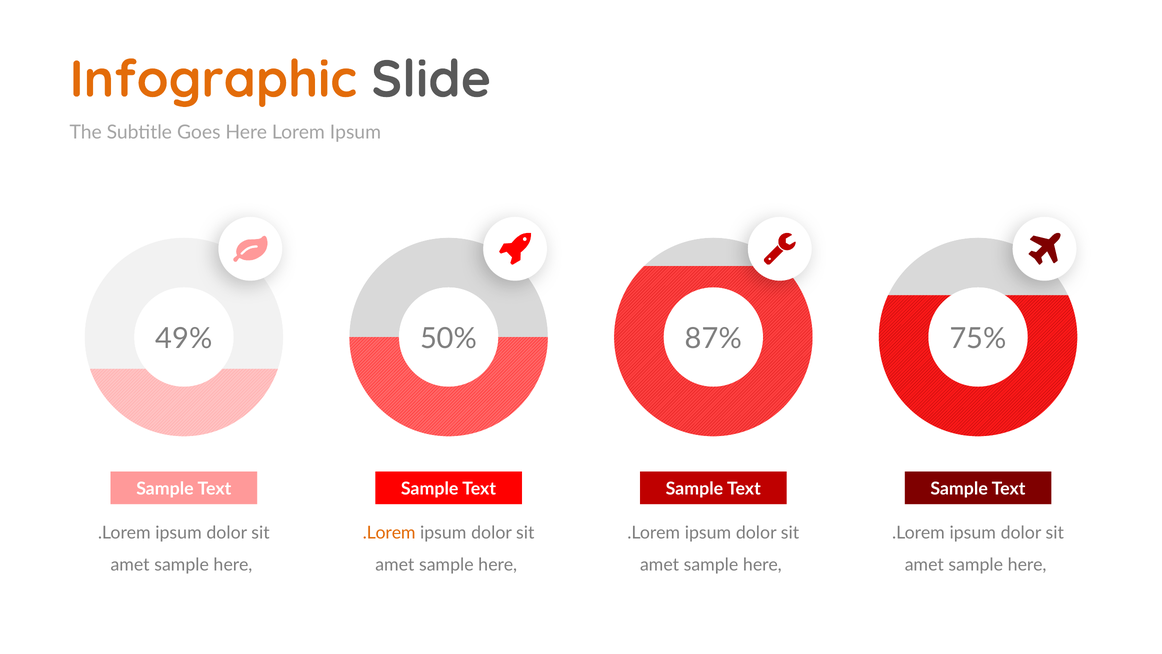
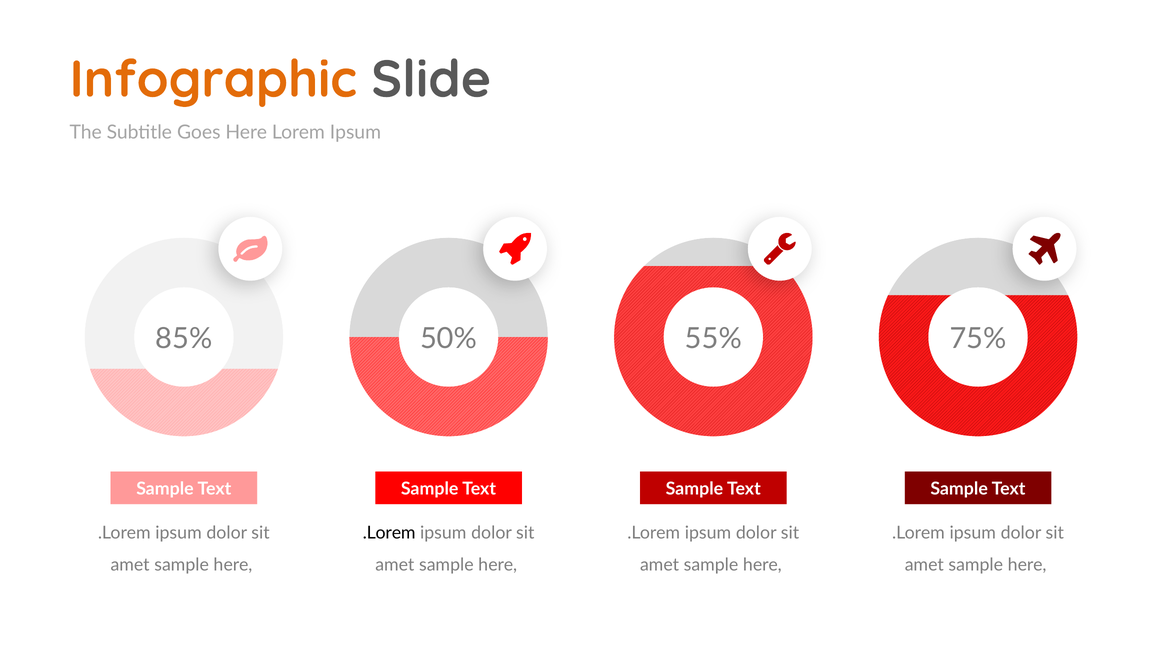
49%: 49% -> 85%
87%: 87% -> 55%
.Lorem at (389, 533) colour: orange -> black
